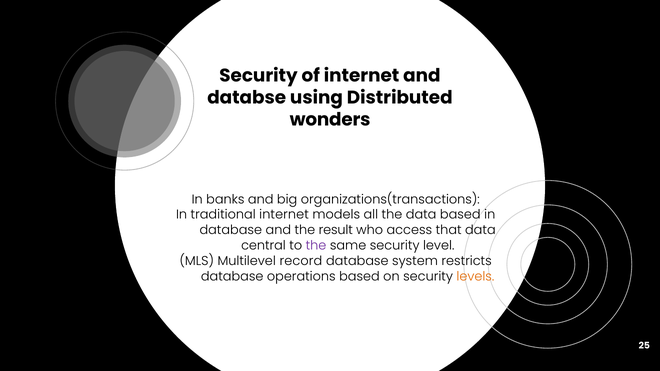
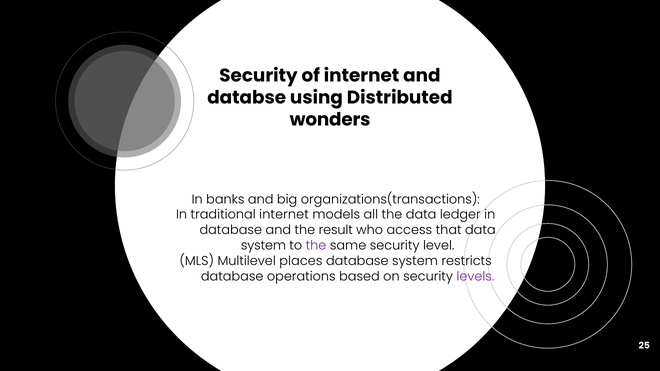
data based: based -> ledger
central at (263, 246): central -> system
record: record -> places
levels colour: orange -> purple
